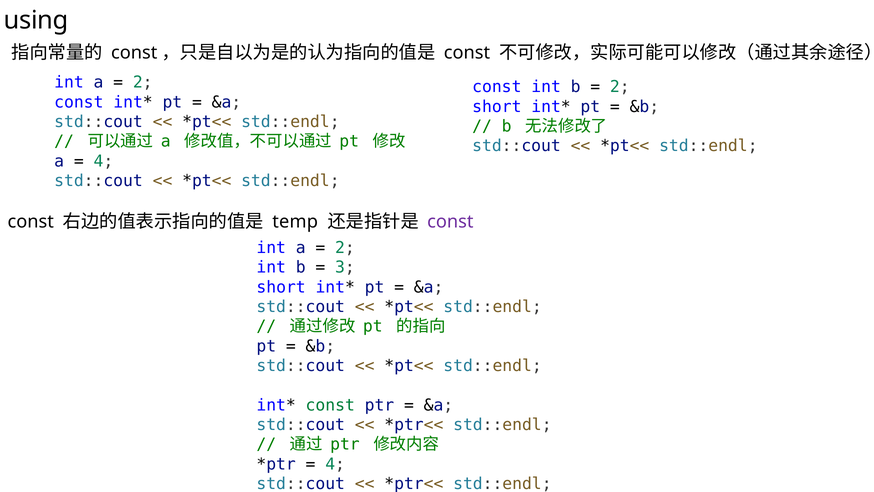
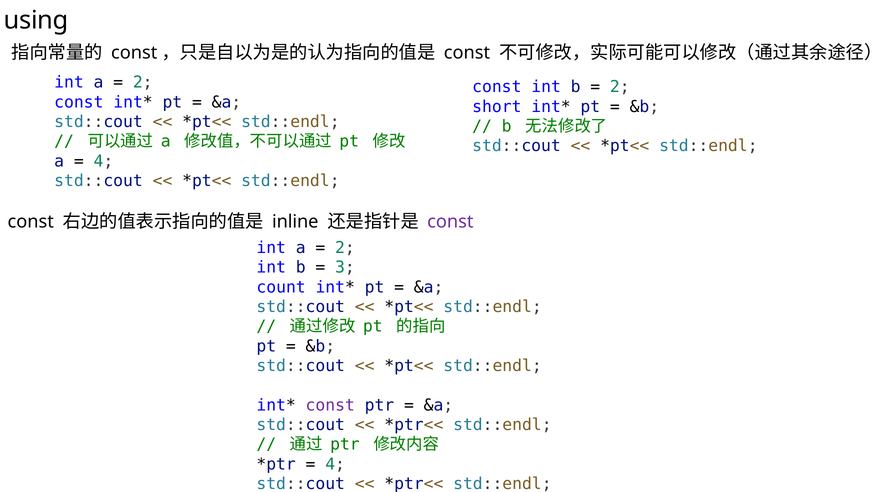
temp: temp -> inline
short at (281, 287): short -> count
const at (330, 405) colour: green -> purple
